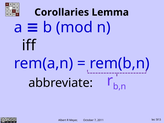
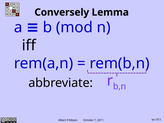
Corollaries: Corollaries -> Conversely
